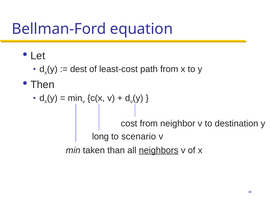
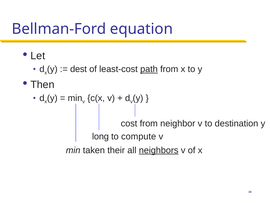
path underline: none -> present
scenario: scenario -> compute
than: than -> their
